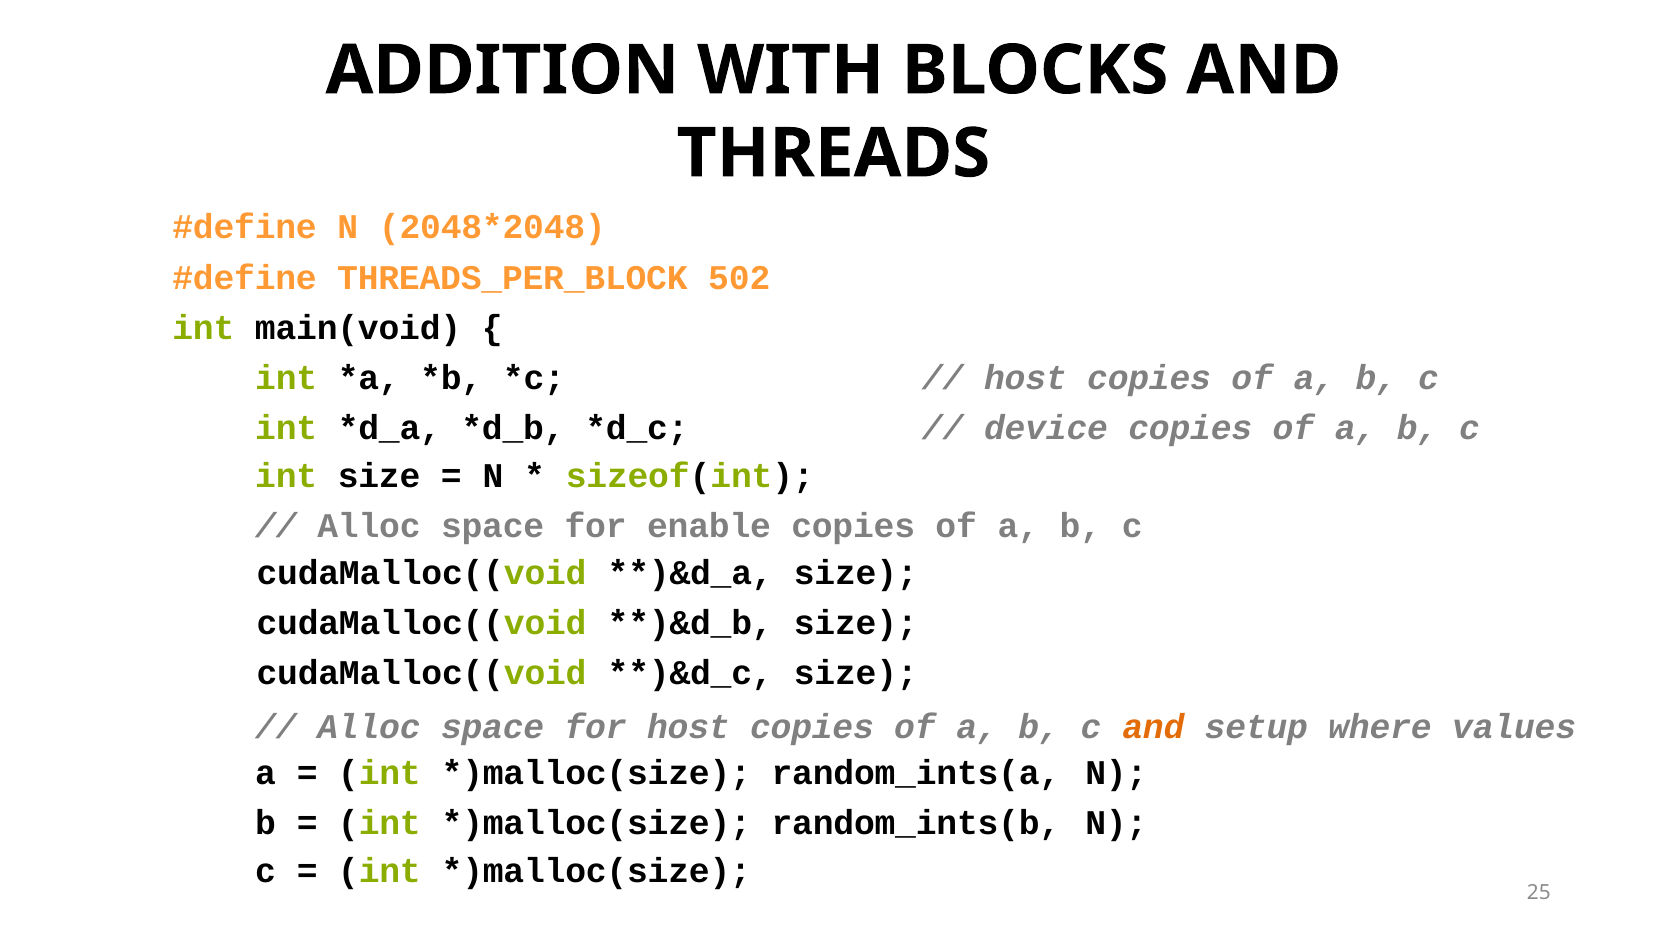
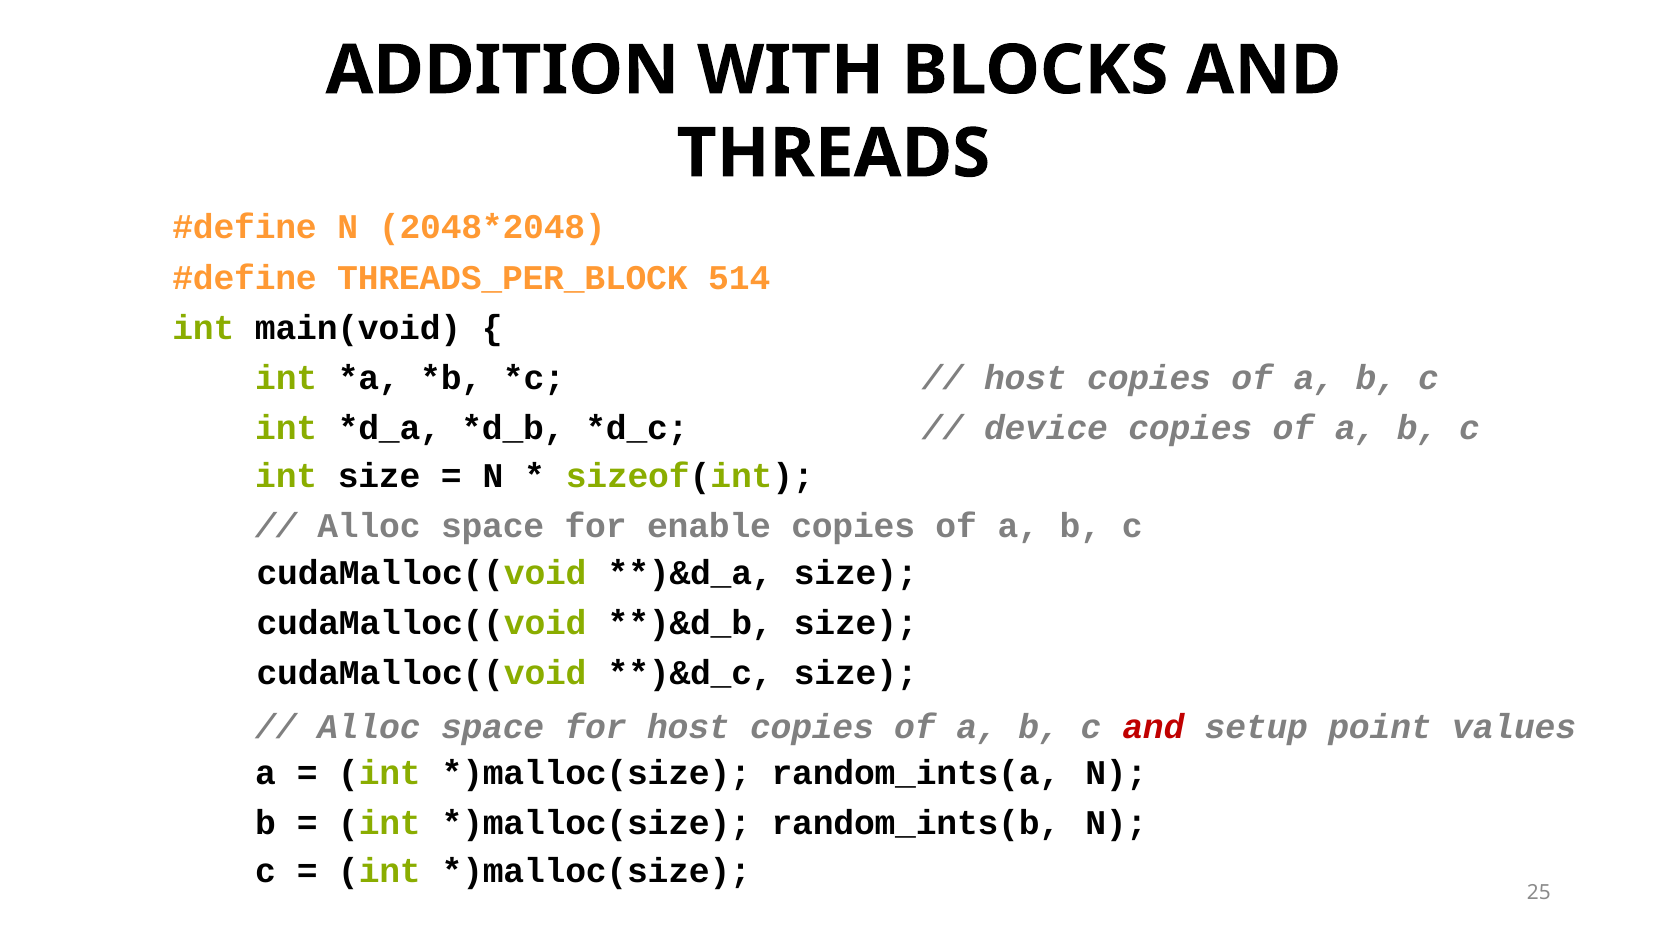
502: 502 -> 514
and at (1153, 727) colour: orange -> red
where: where -> point
